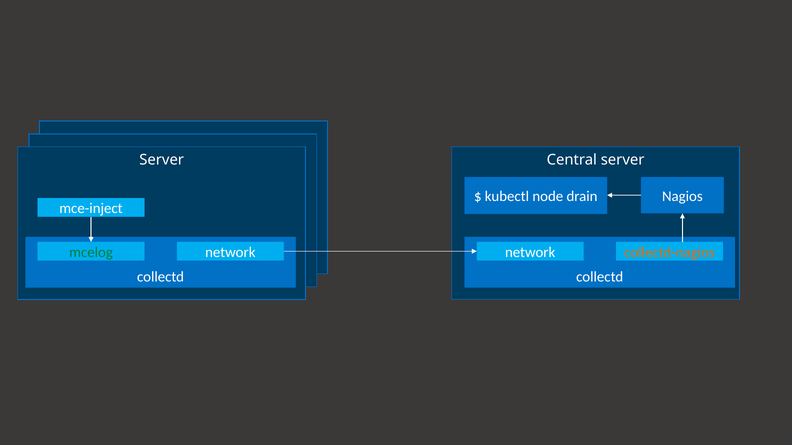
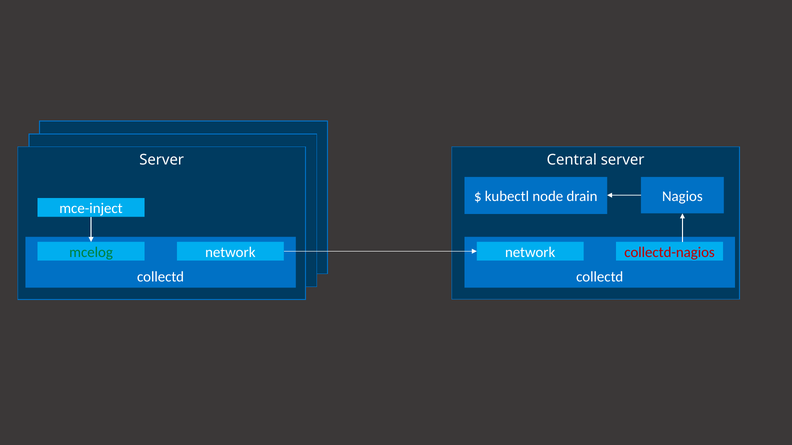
collectd-nagios colour: orange -> red
